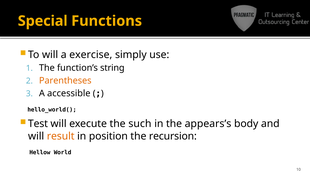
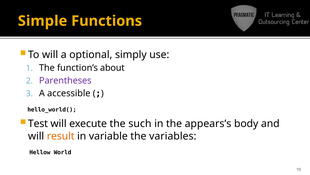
Special: Special -> Simple
exercise: exercise -> optional
string: string -> about
Parentheses colour: orange -> purple
position: position -> variable
recursion: recursion -> variables
